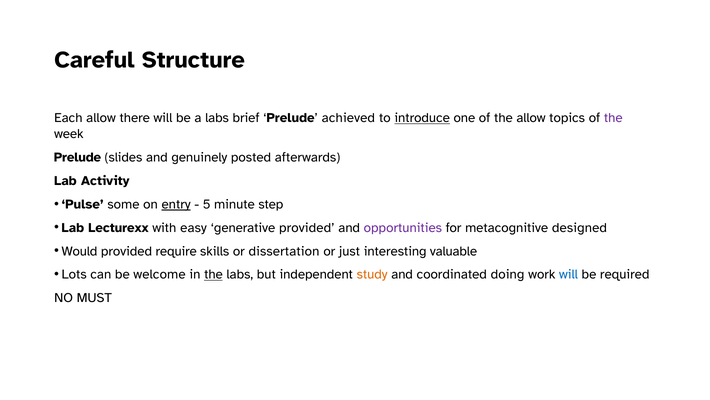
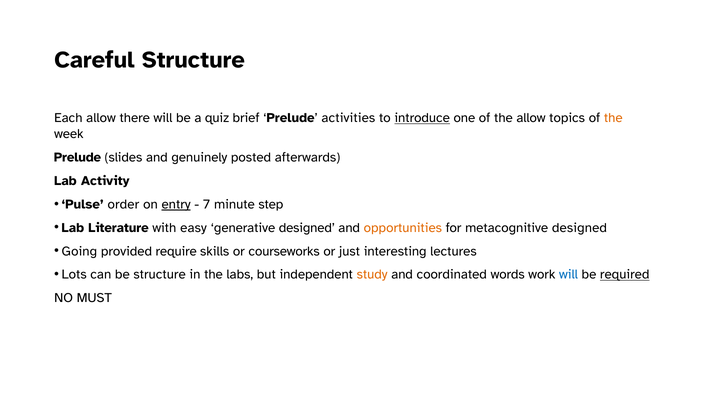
a labs: labs -> quiz
achieved: achieved -> activities
the at (613, 118) colour: purple -> orange
some: some -> order
5: 5 -> 7
Lecturexx: Lecturexx -> Literature
generative provided: provided -> designed
opportunities colour: purple -> orange
Would: Would -> Going
dissertation: dissertation -> courseworks
valuable: valuable -> lectures
be welcome: welcome -> structure
the at (213, 274) underline: present -> none
doing: doing -> words
required underline: none -> present
